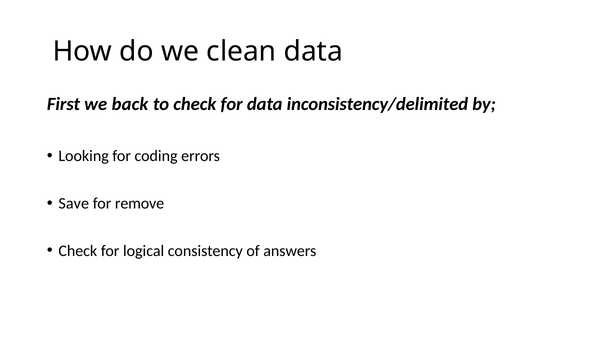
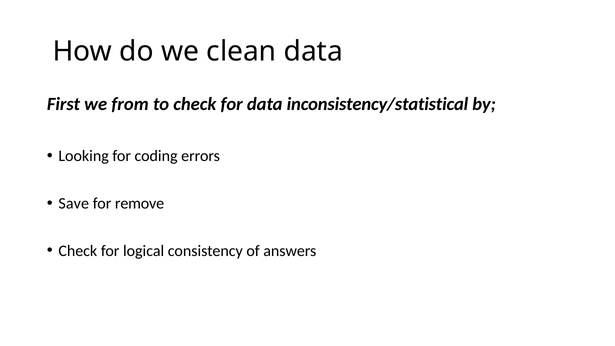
back: back -> from
inconsistency/delimited: inconsistency/delimited -> inconsistency/statistical
